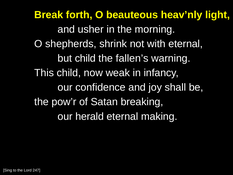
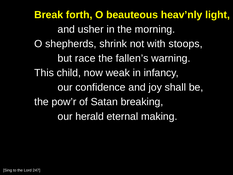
with eternal: eternal -> stoops
but child: child -> race
